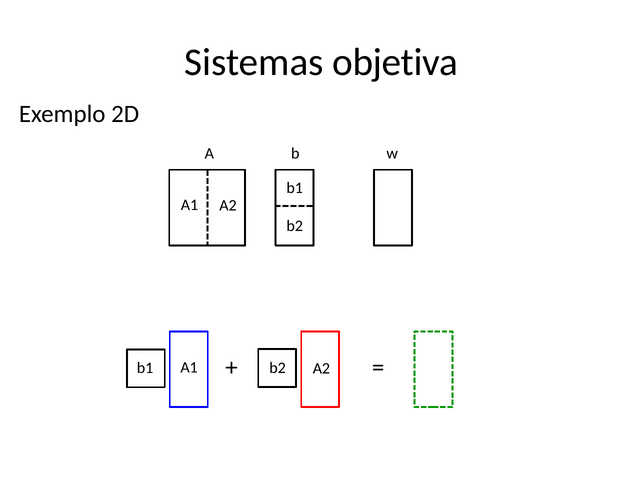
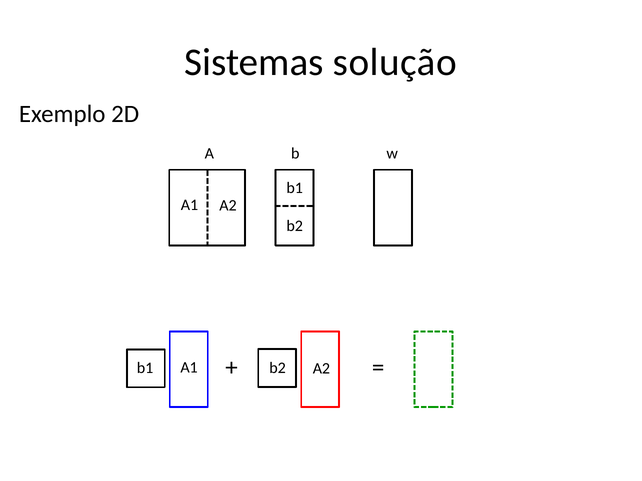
objetiva: objetiva -> solução
